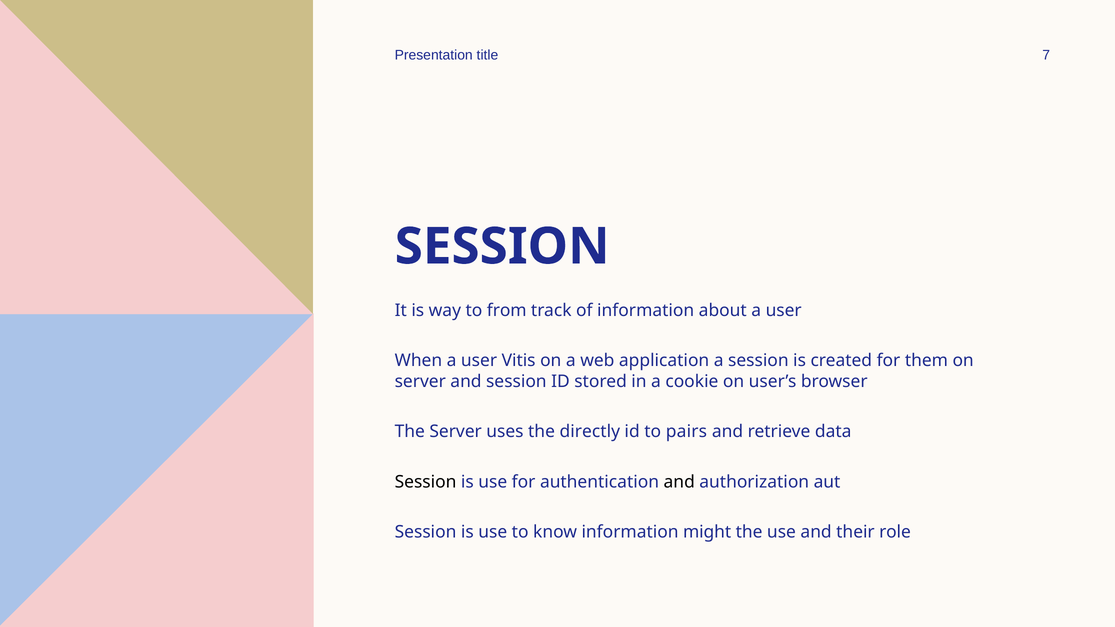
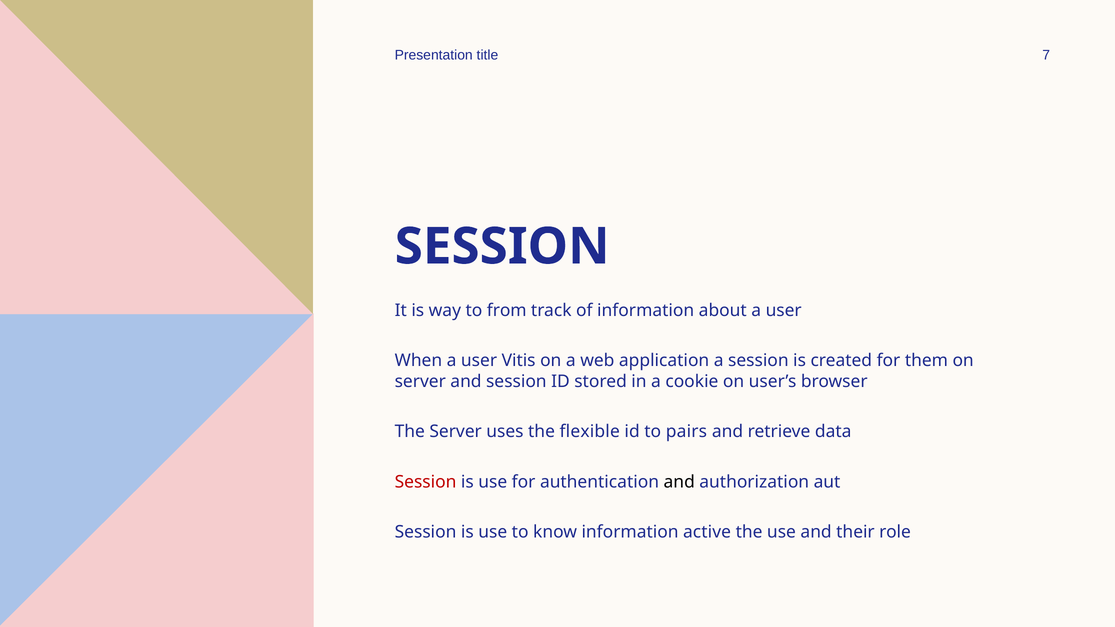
directly: directly -> flexible
Session at (426, 482) colour: black -> red
might: might -> active
